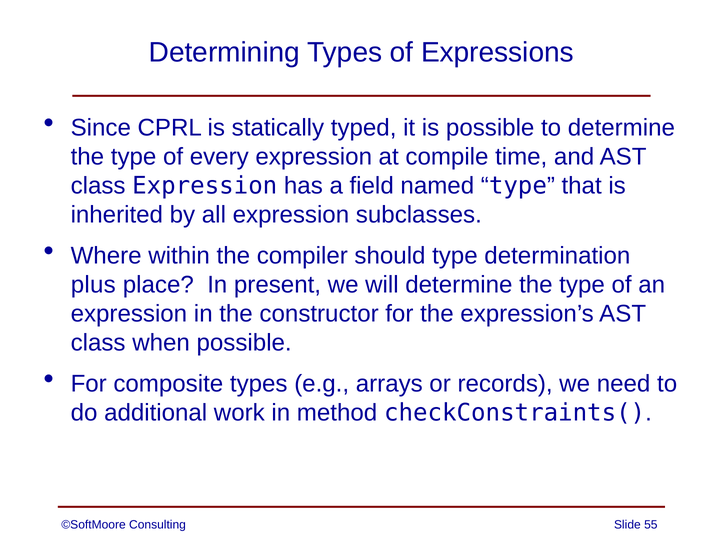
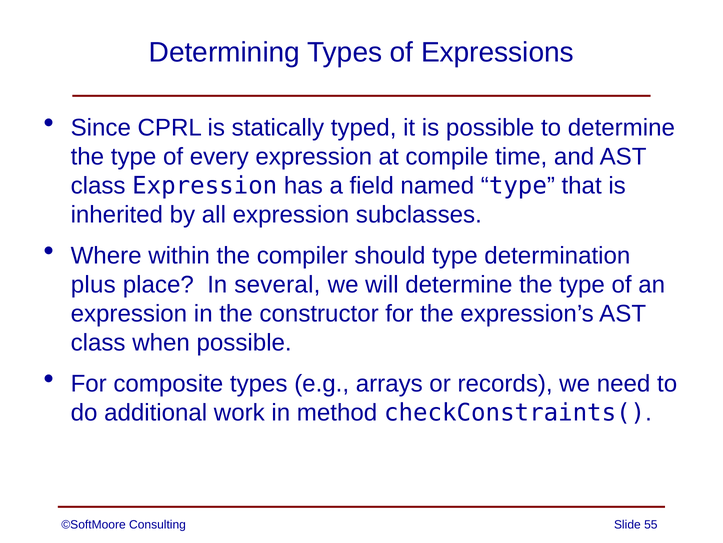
present: present -> several
